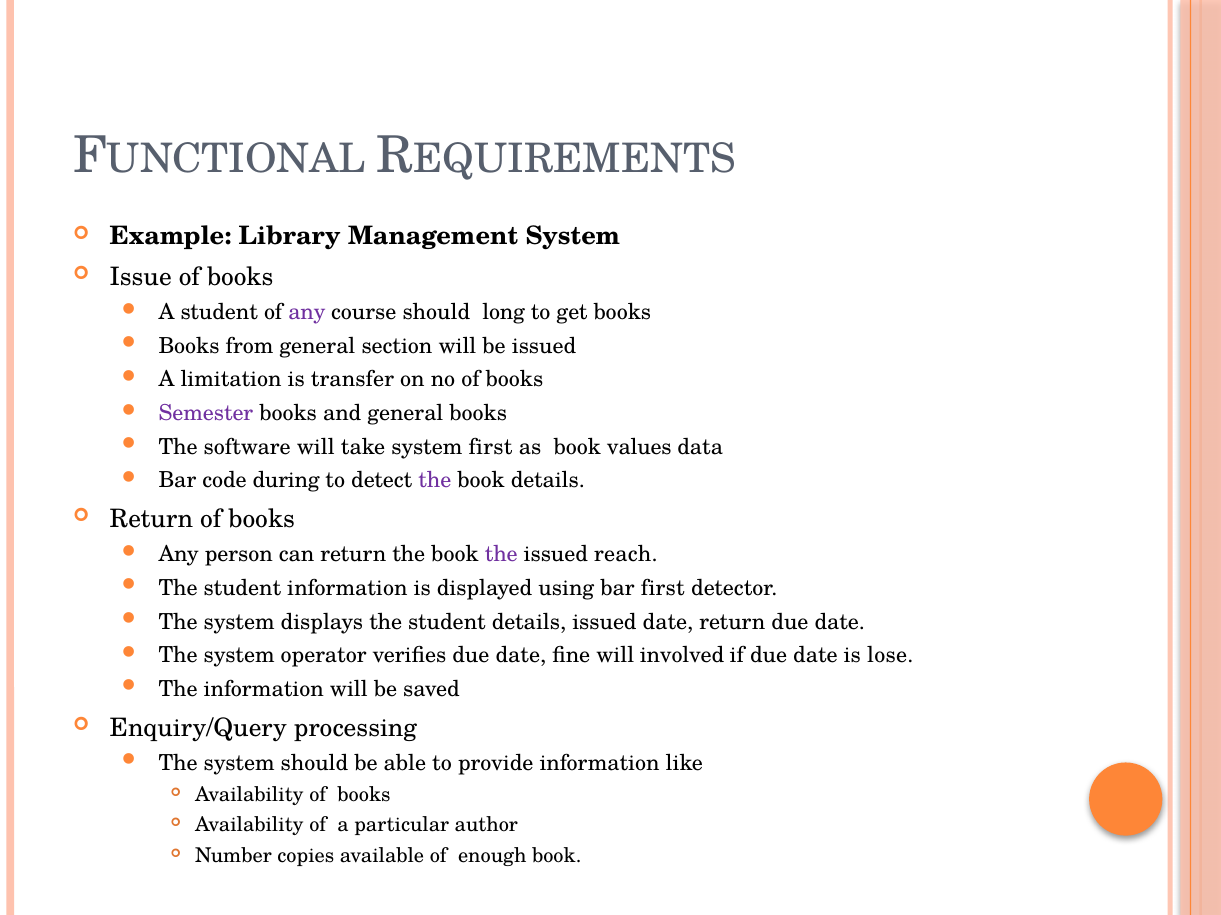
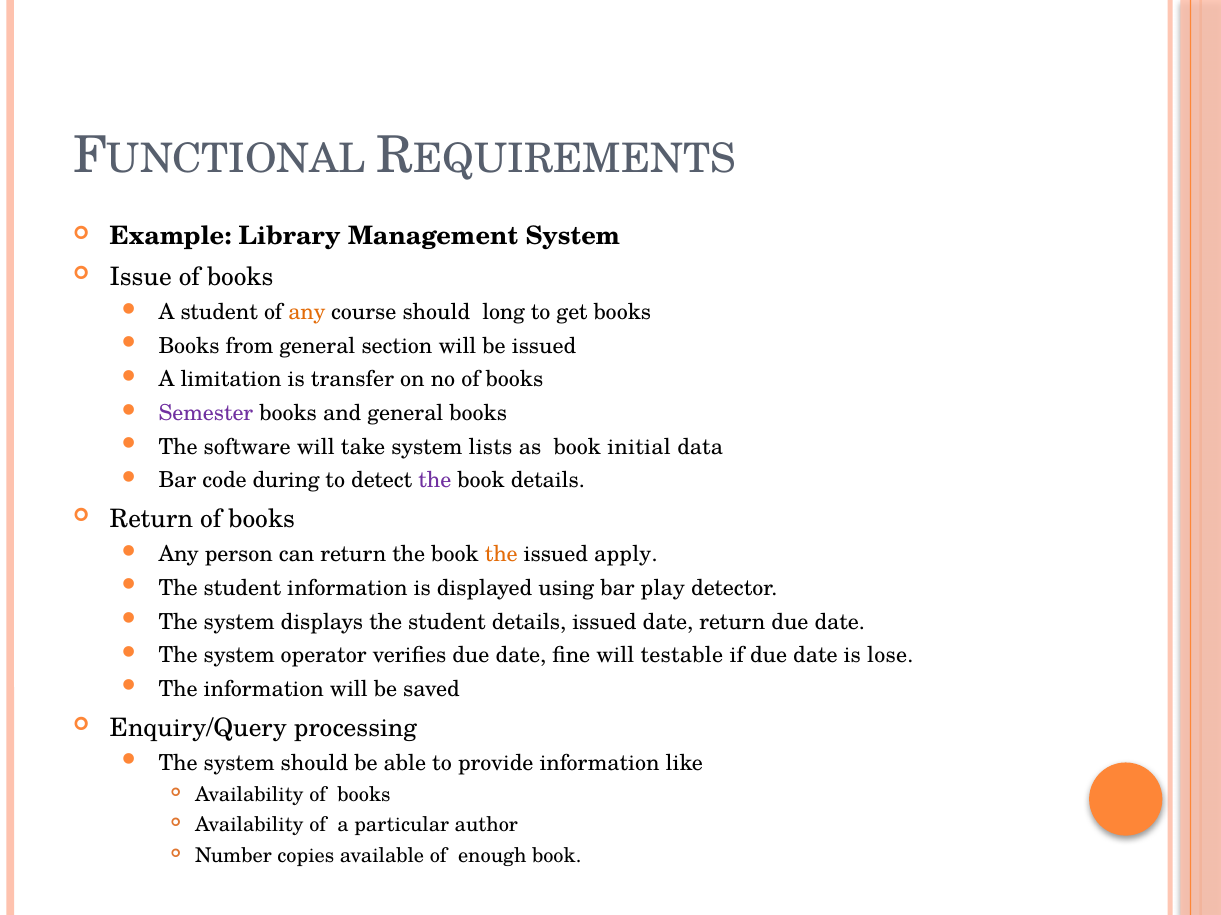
any at (307, 313) colour: purple -> orange
system first: first -> lists
values: values -> initial
the at (501, 555) colour: purple -> orange
reach: reach -> apply
bar first: first -> play
involved: involved -> testable
